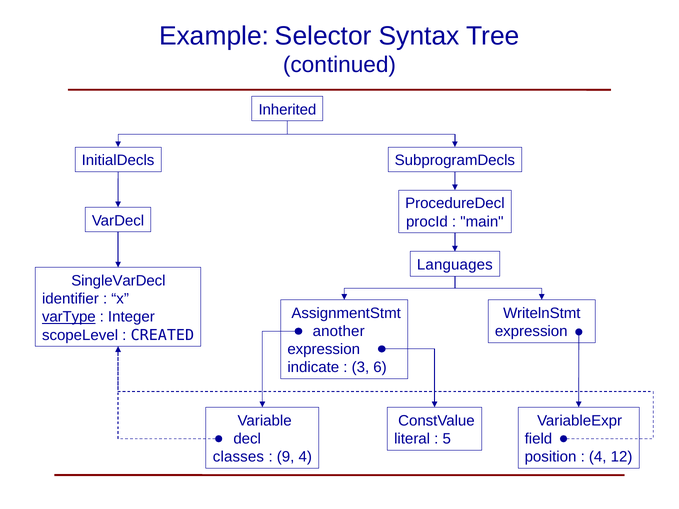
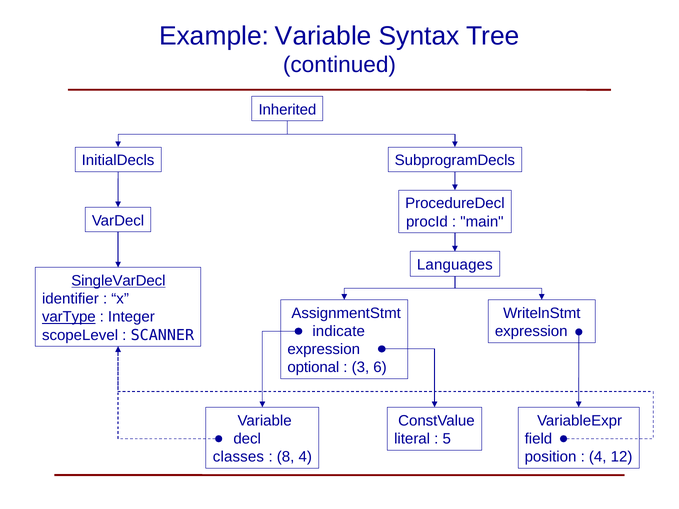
Example Selector: Selector -> Variable
SingleVarDecl underline: none -> present
another: another -> indicate
CREATED: CREATED -> SCANNER
indicate: indicate -> optional
9: 9 -> 8
